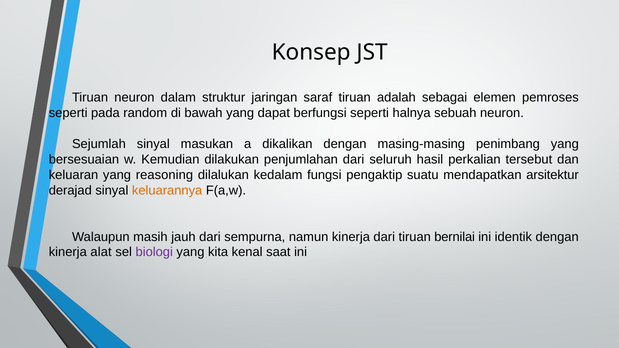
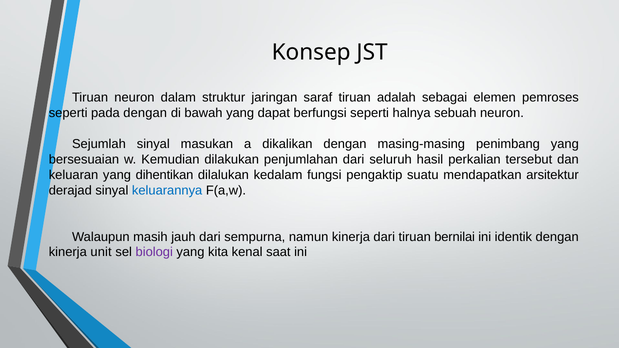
pada random: random -> dengan
reasoning: reasoning -> dihentikan
keluarannya colour: orange -> blue
alat: alat -> unit
